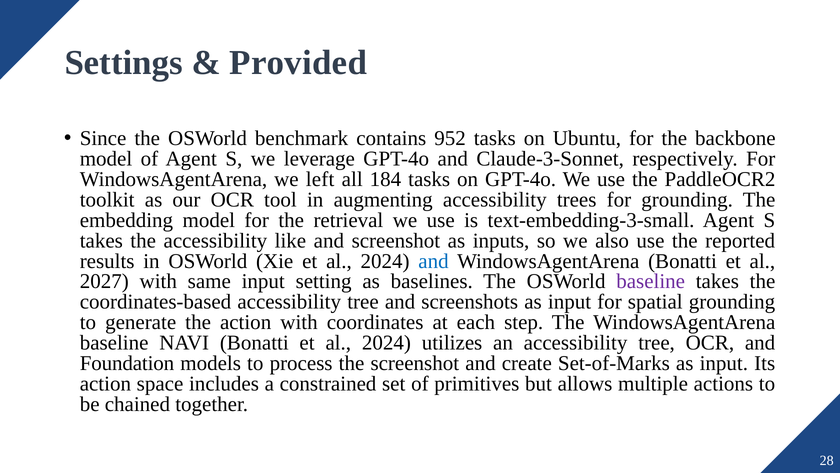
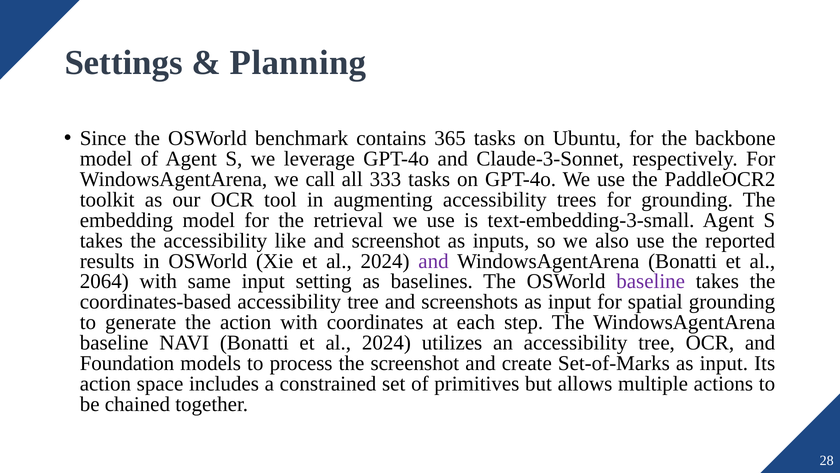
Provided: Provided -> Planning
952: 952 -> 365
left: left -> call
184: 184 -> 333
and at (434, 261) colour: blue -> purple
2027: 2027 -> 2064
